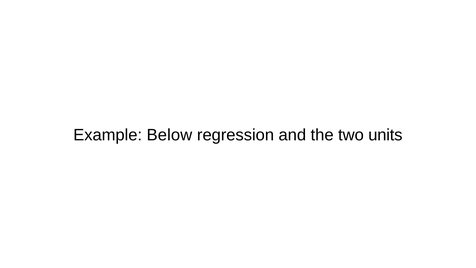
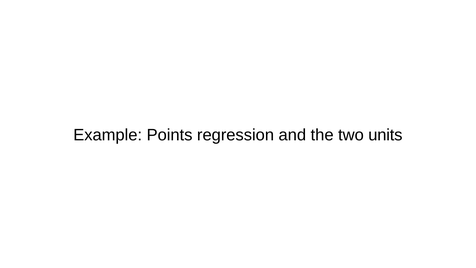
Below: Below -> Points
